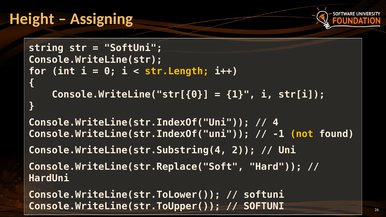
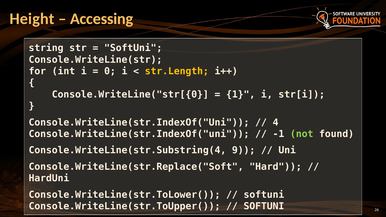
Assigning: Assigning -> Accessing
not colour: yellow -> light green
2: 2 -> 9
